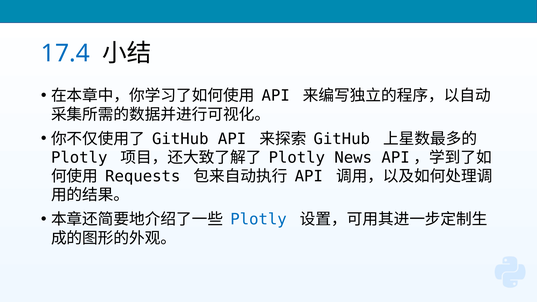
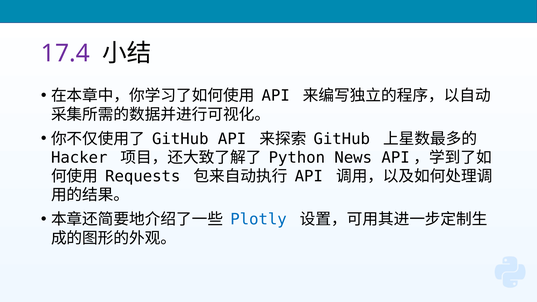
17.4 colour: blue -> purple
Plotly at (79, 158): Plotly -> Hacker
Plotly at (297, 158): Plotly -> Python
